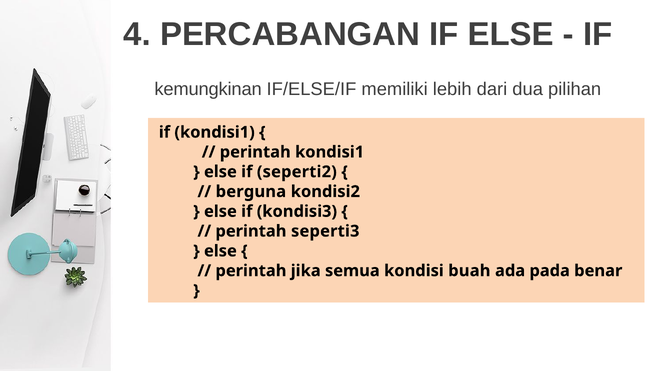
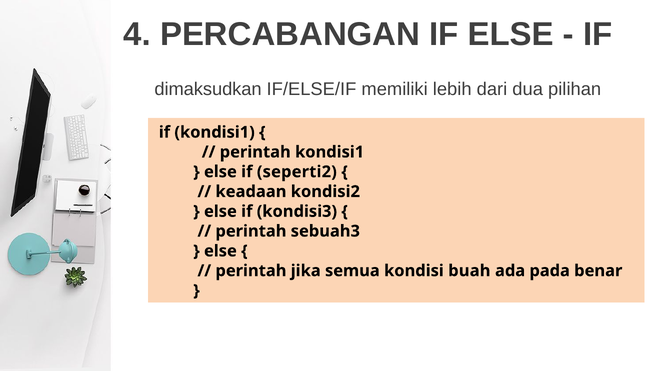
kemungkinan: kemungkinan -> dimaksudkan
berguna: berguna -> keadaan
seperti3: seperti3 -> sebuah3
